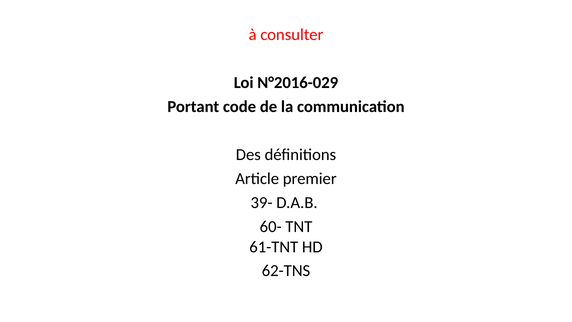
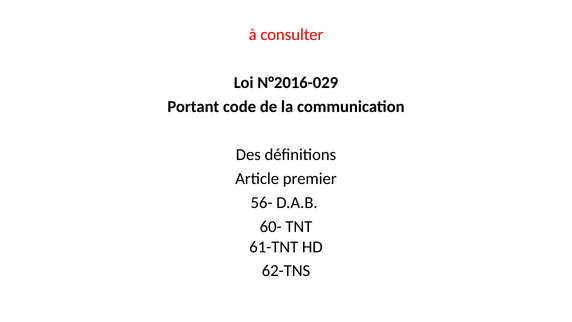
39-: 39- -> 56-
